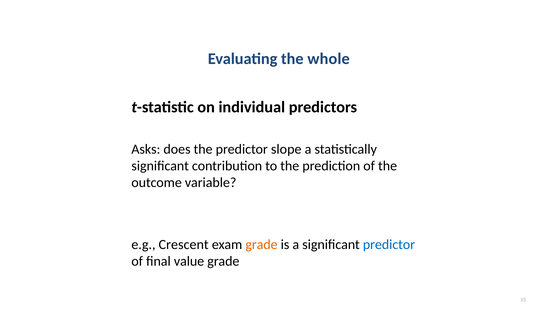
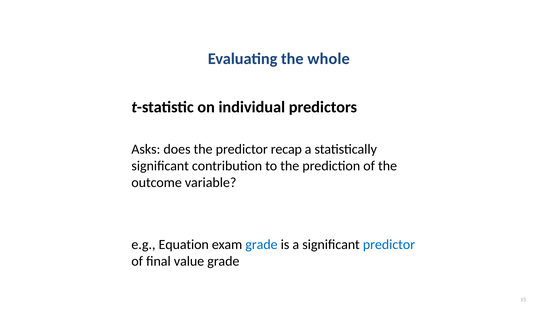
slope: slope -> recap
Crescent: Crescent -> Equation
grade at (261, 244) colour: orange -> blue
